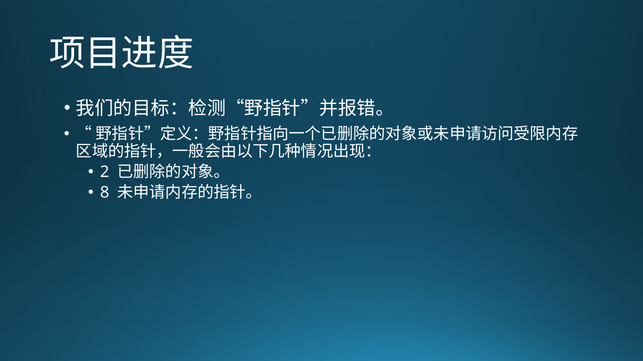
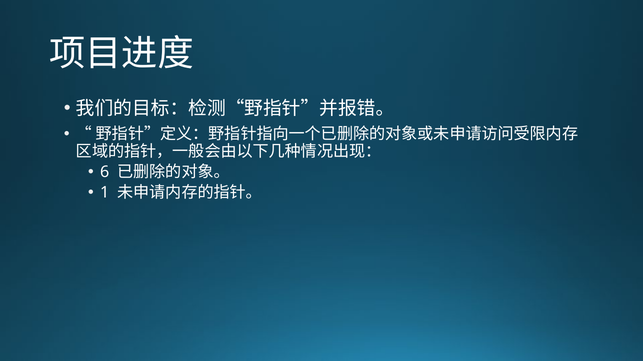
2: 2 -> 6
8: 8 -> 1
